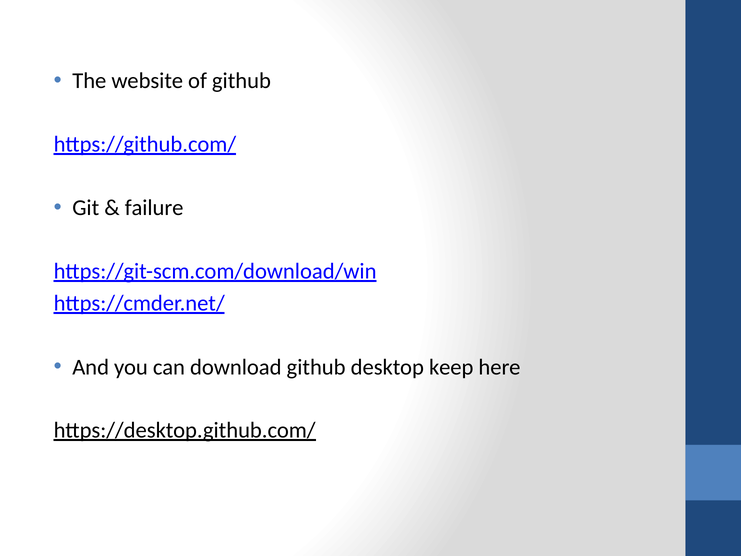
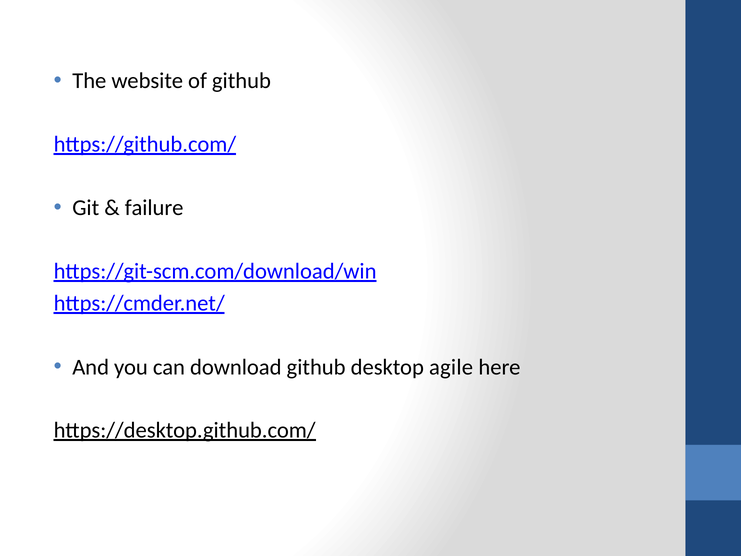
keep: keep -> agile
